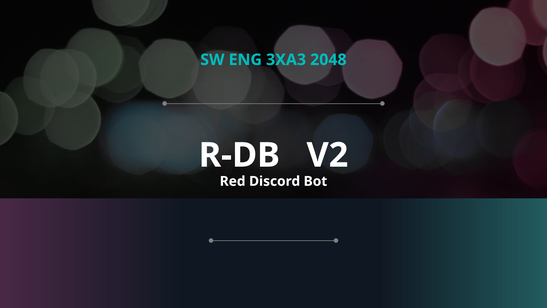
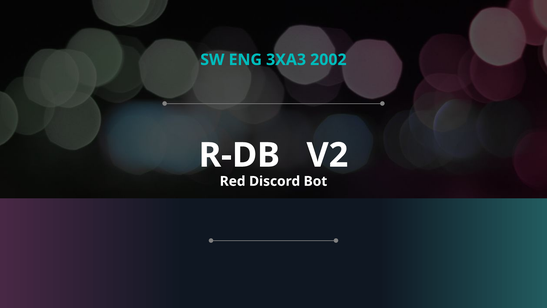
2048: 2048 -> 2002
